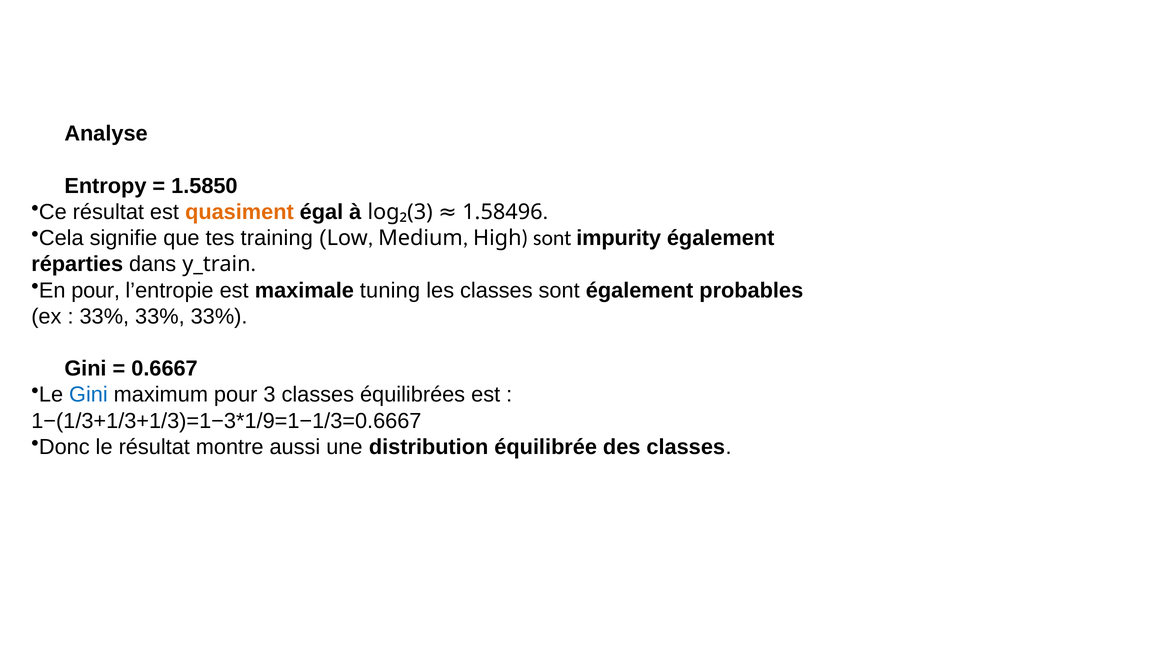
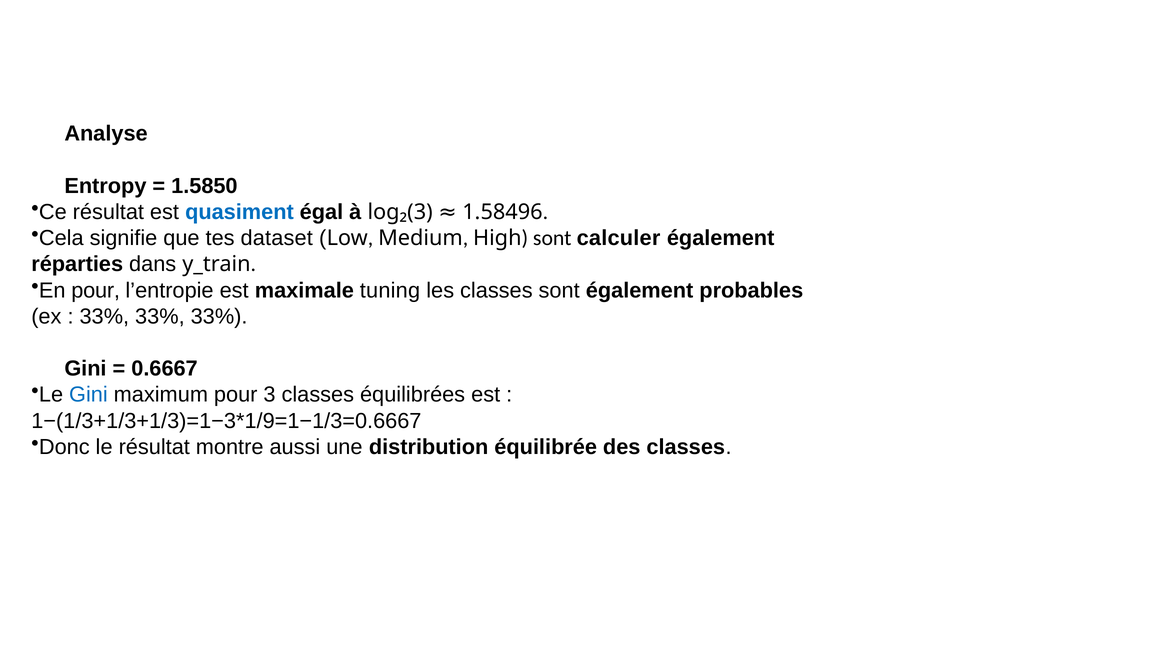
quasiment colour: orange -> blue
training: training -> dataset
impurity: impurity -> calculer
